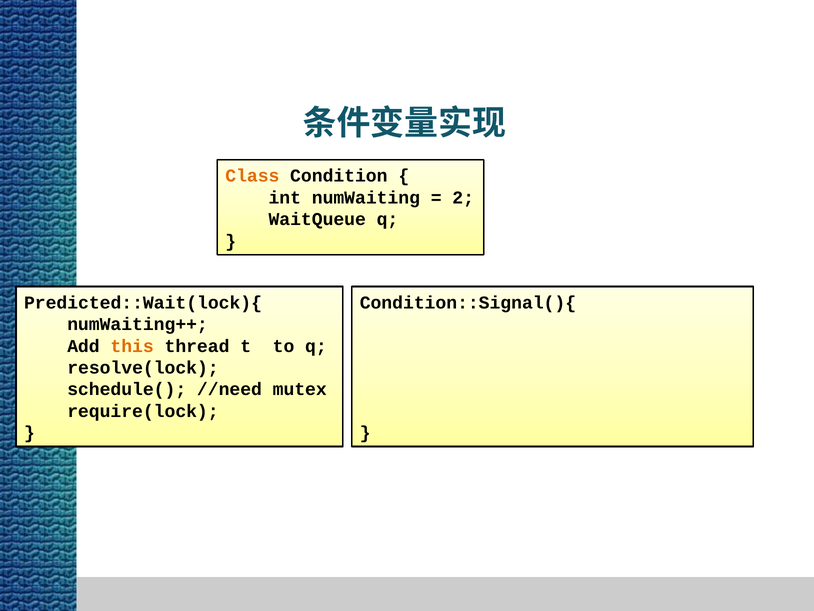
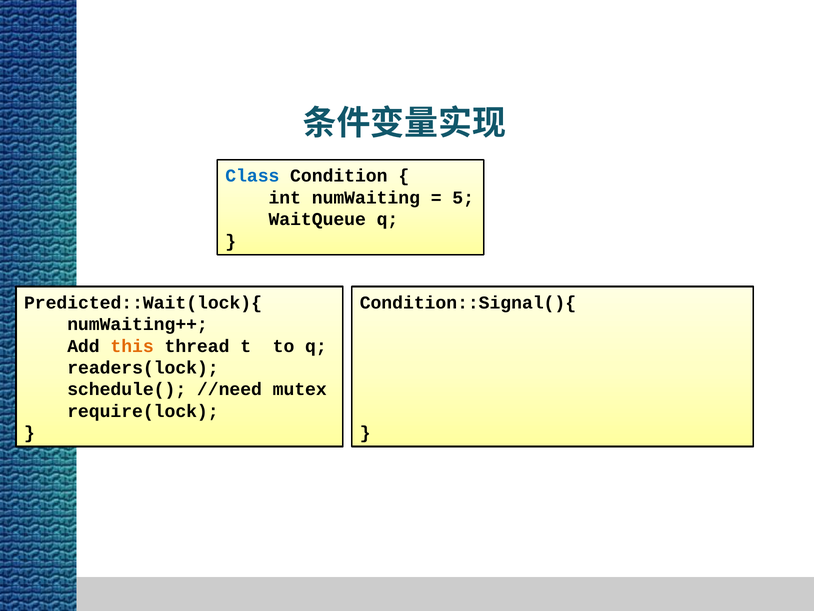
Class colour: orange -> blue
2: 2 -> 5
resolve(lock: resolve(lock -> readers(lock
